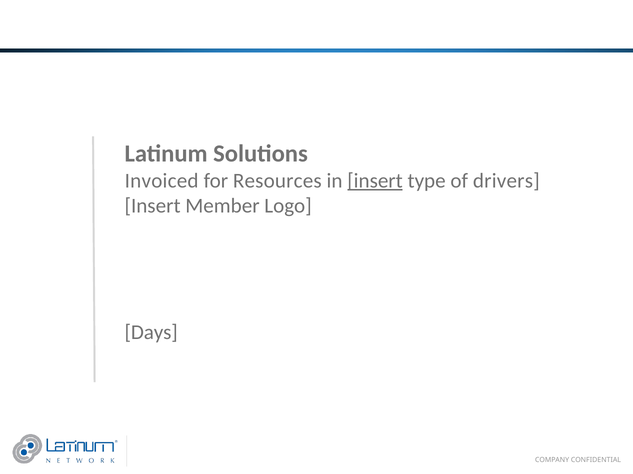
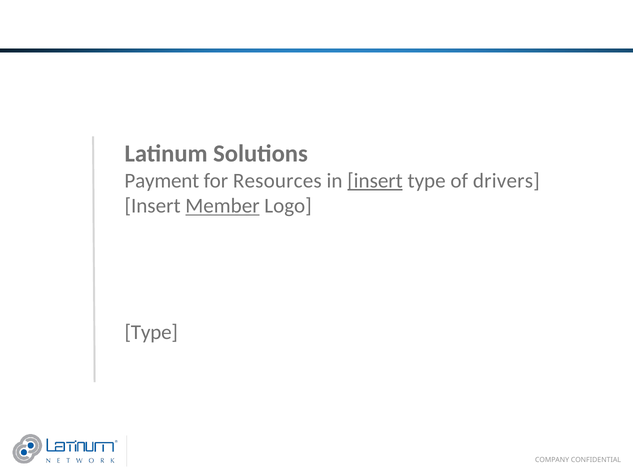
Invoiced: Invoiced -> Payment
Member underline: none -> present
Days at (151, 333): Days -> Type
